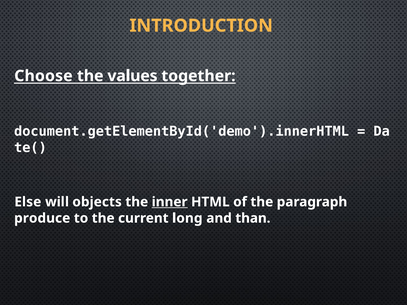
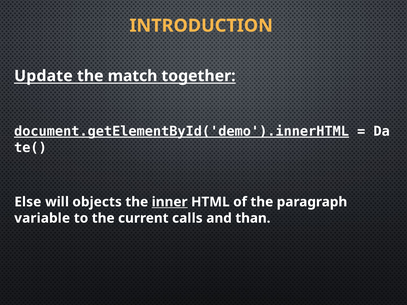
Choose: Choose -> Update
values: values -> match
document.getElementById('demo').innerHTML underline: none -> present
produce: produce -> variable
long: long -> calls
